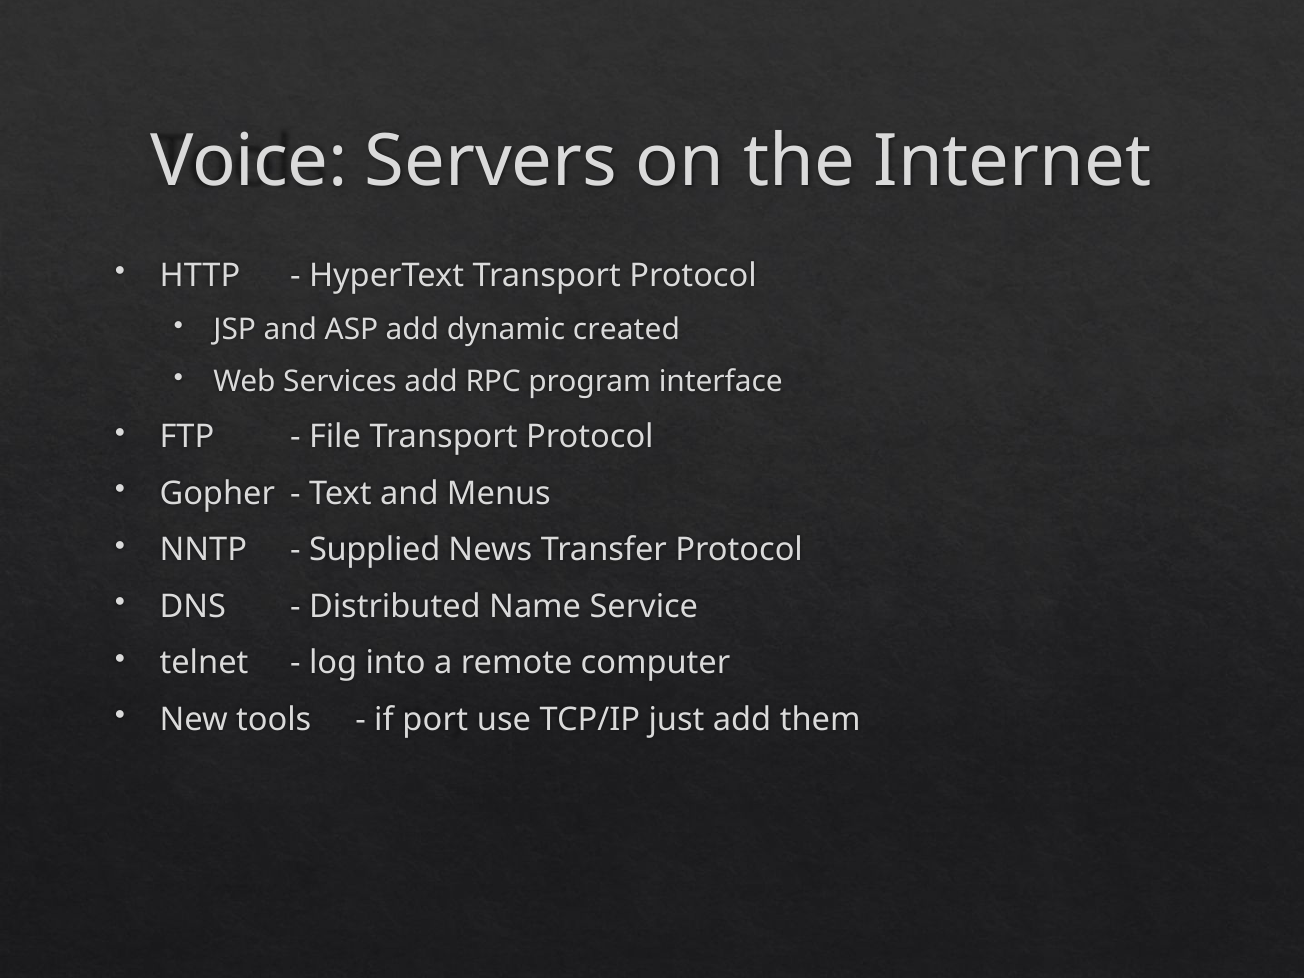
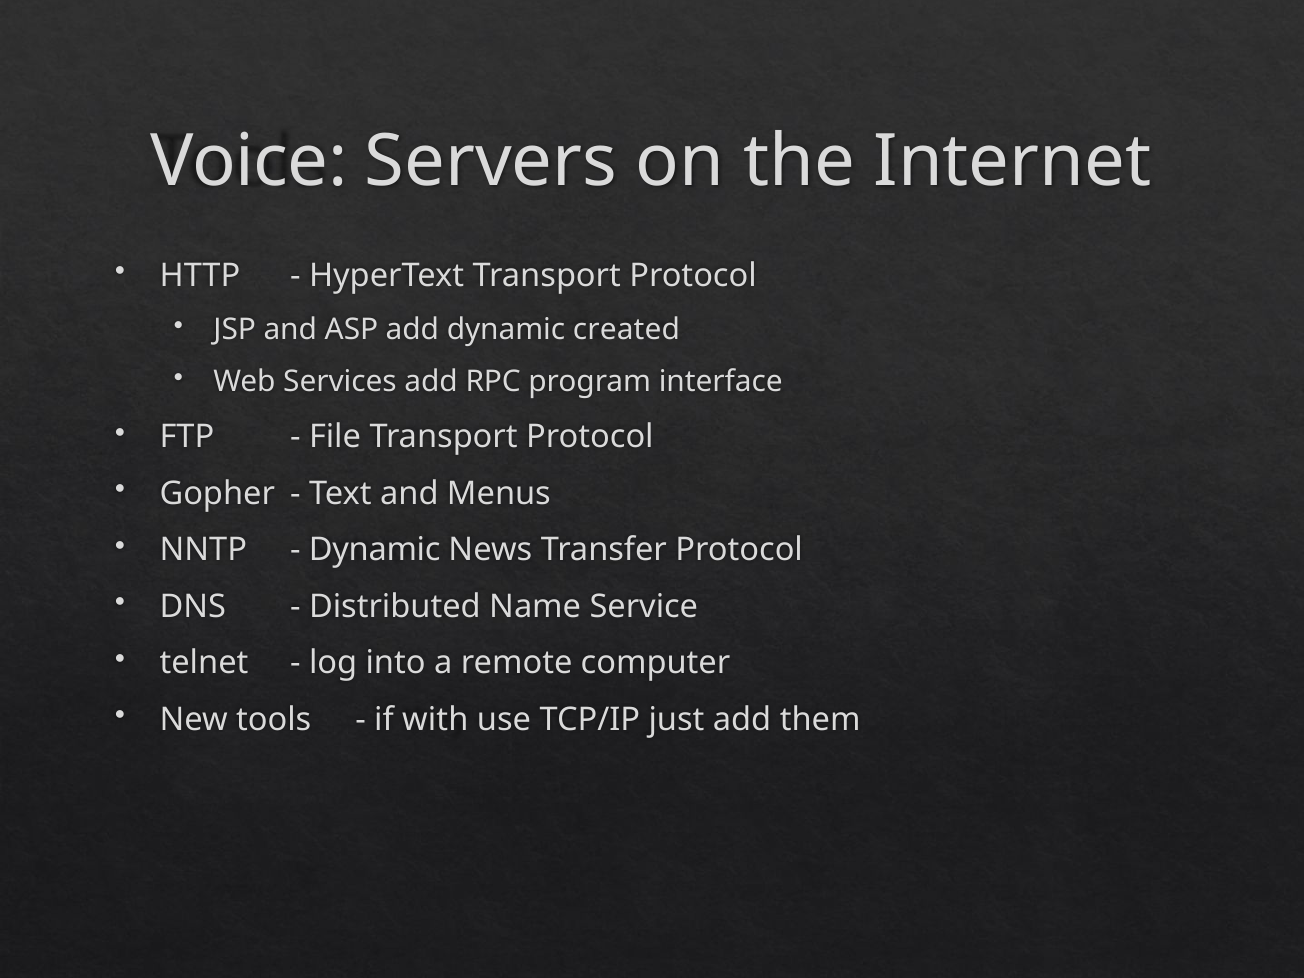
Supplied at (375, 550): Supplied -> Dynamic
port: port -> with
